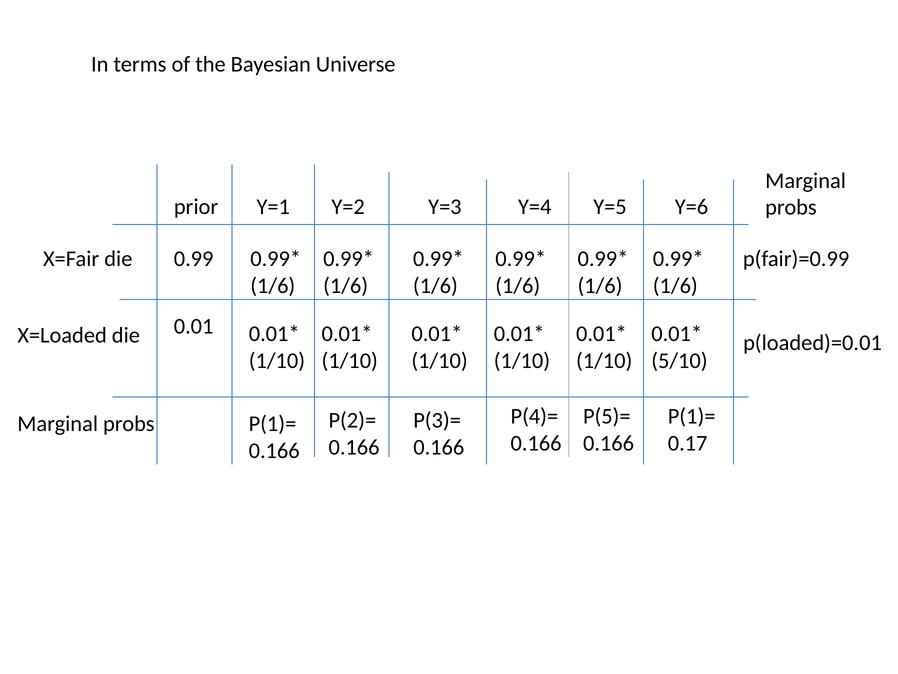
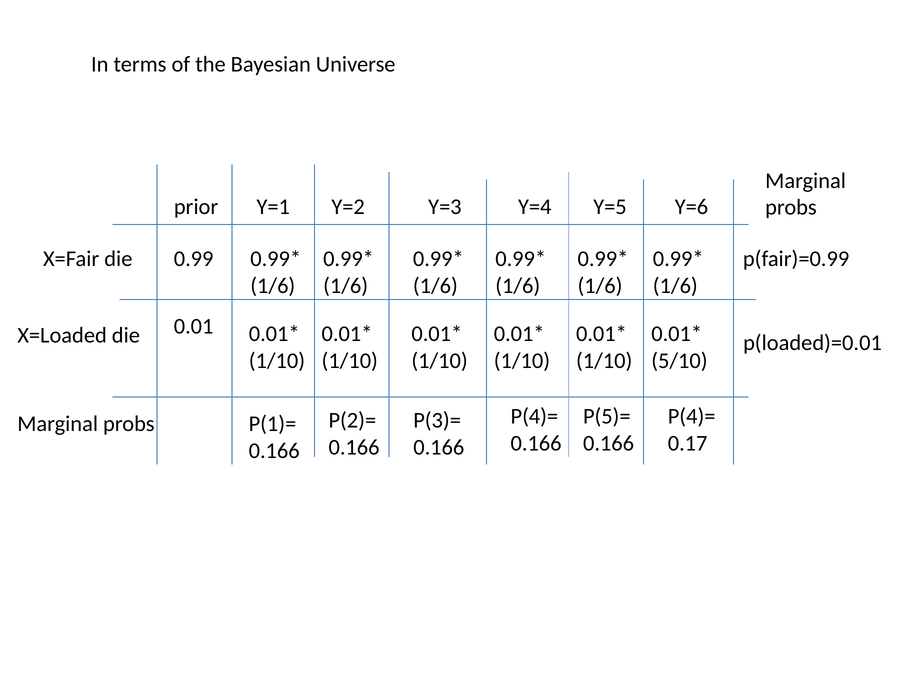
P(1)= at (692, 416): P(1)= -> P(4)=
